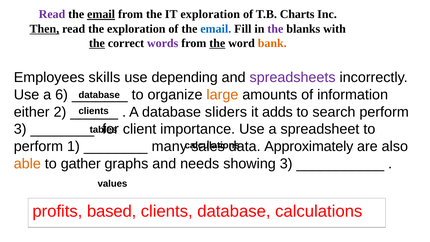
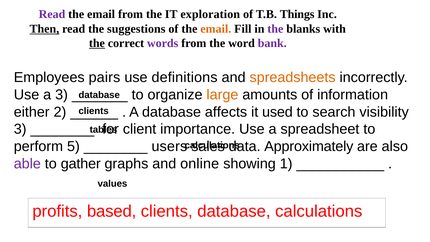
email at (101, 14) underline: present -> none
Charts: Charts -> Things
the exploration: exploration -> suggestions
email at (216, 29) colour: blue -> orange
the at (217, 43) underline: present -> none
bank colour: orange -> purple
skills: skills -> pairs
depending: depending -> definitions
spreadsheets colour: purple -> orange
a 6: 6 -> 3
sliders: sliders -> affects
adds: adds -> used
search perform: perform -> visibility
1: 1 -> 5
many: many -> users
able colour: orange -> purple
needs: needs -> online
showing 3: 3 -> 1
